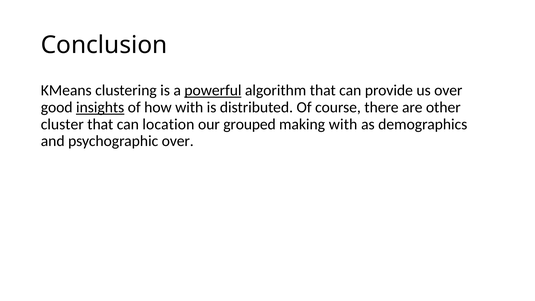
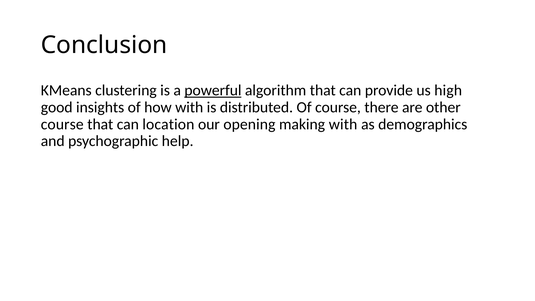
us over: over -> high
insights underline: present -> none
cluster at (62, 124): cluster -> course
grouped: grouped -> opening
psychographic over: over -> help
